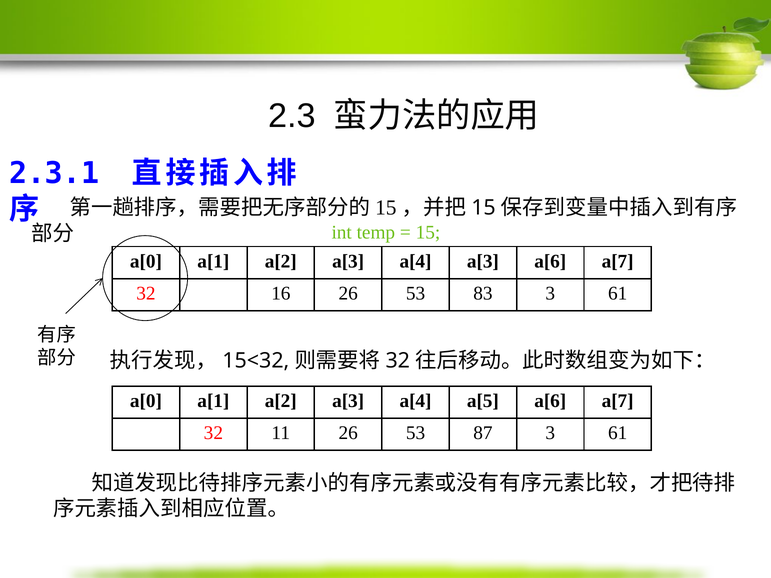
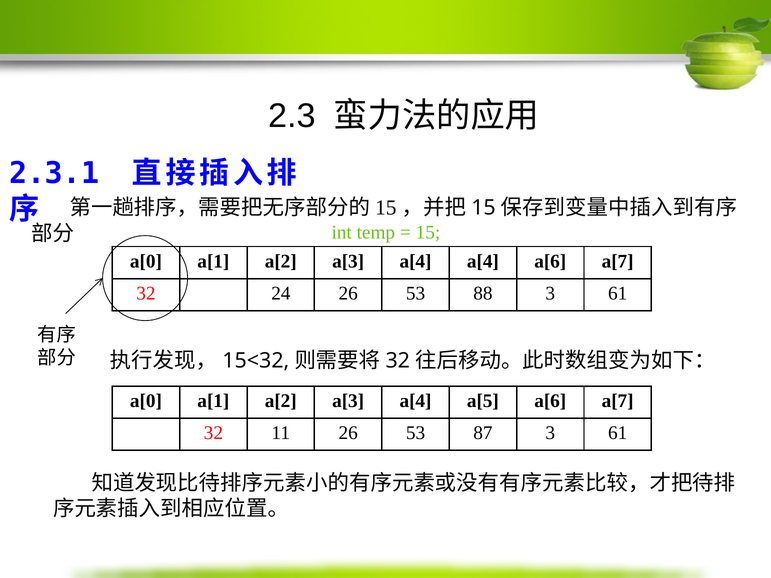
a[4 a[3: a[3 -> a[4
16: 16 -> 24
83: 83 -> 88
